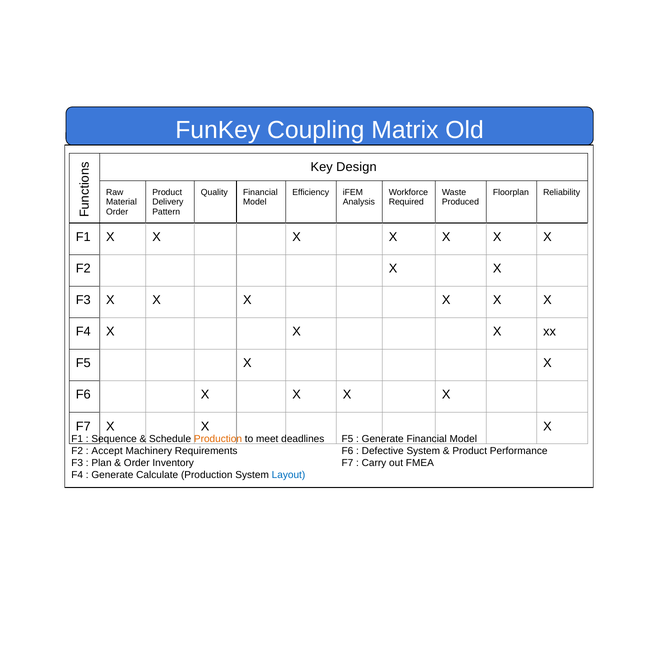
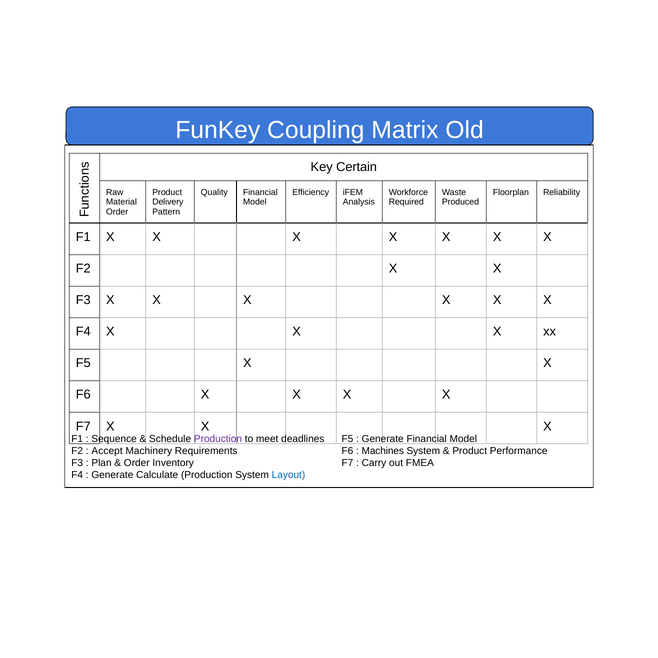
Design: Design -> Certain
Production at (218, 439) colour: orange -> purple
Defective: Defective -> Machines
